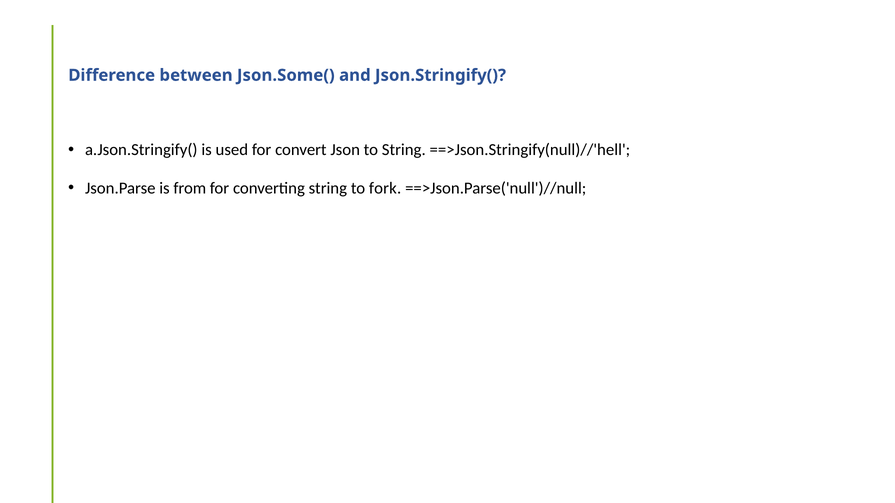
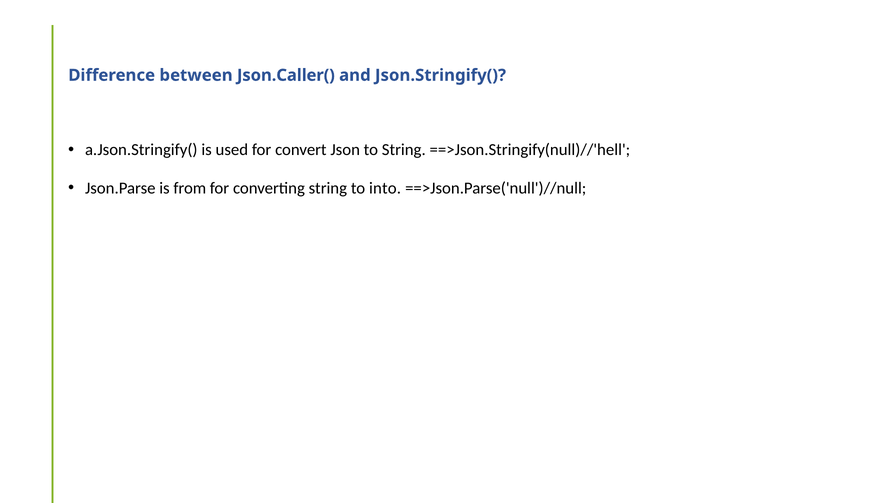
Json.Some(: Json.Some( -> Json.Caller(
fork: fork -> into
